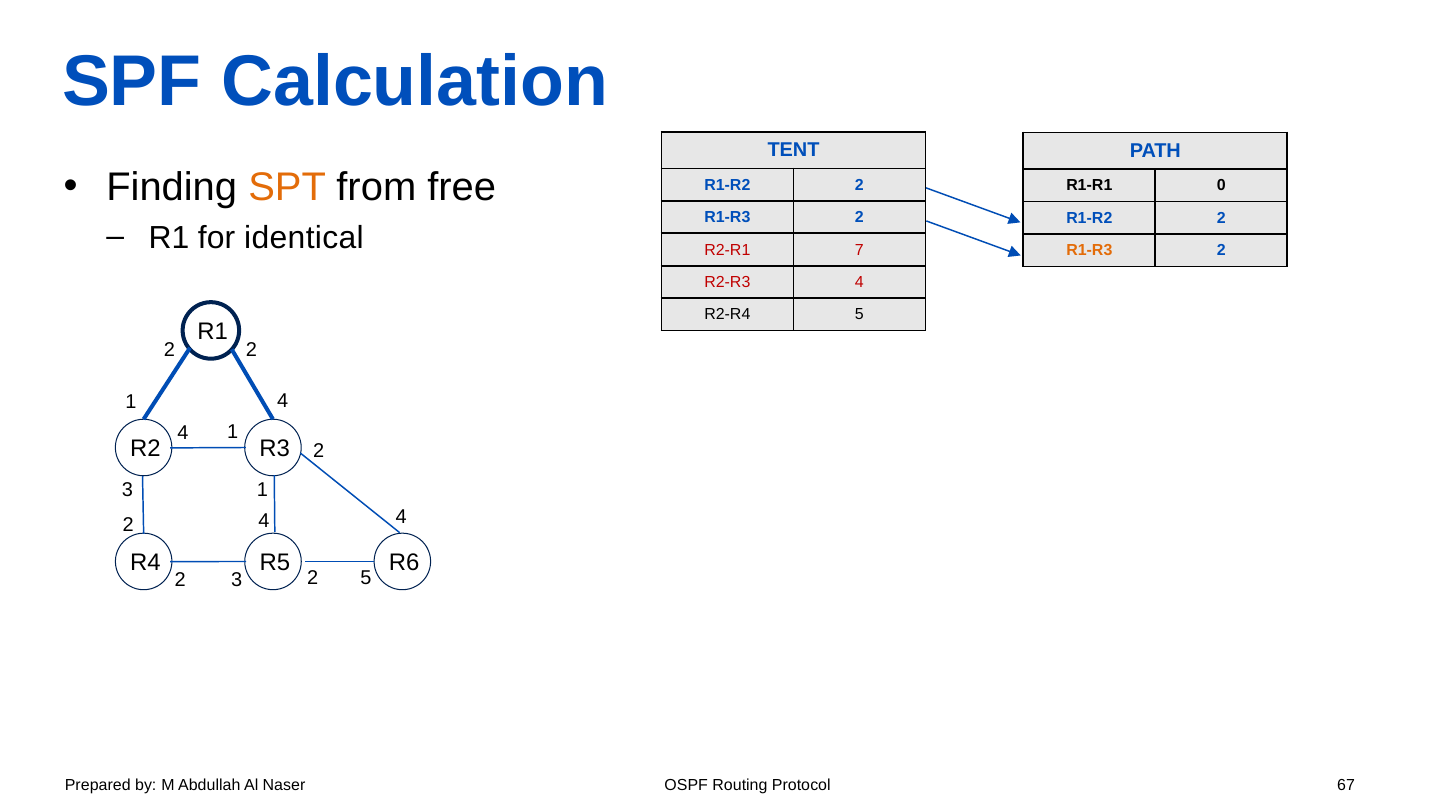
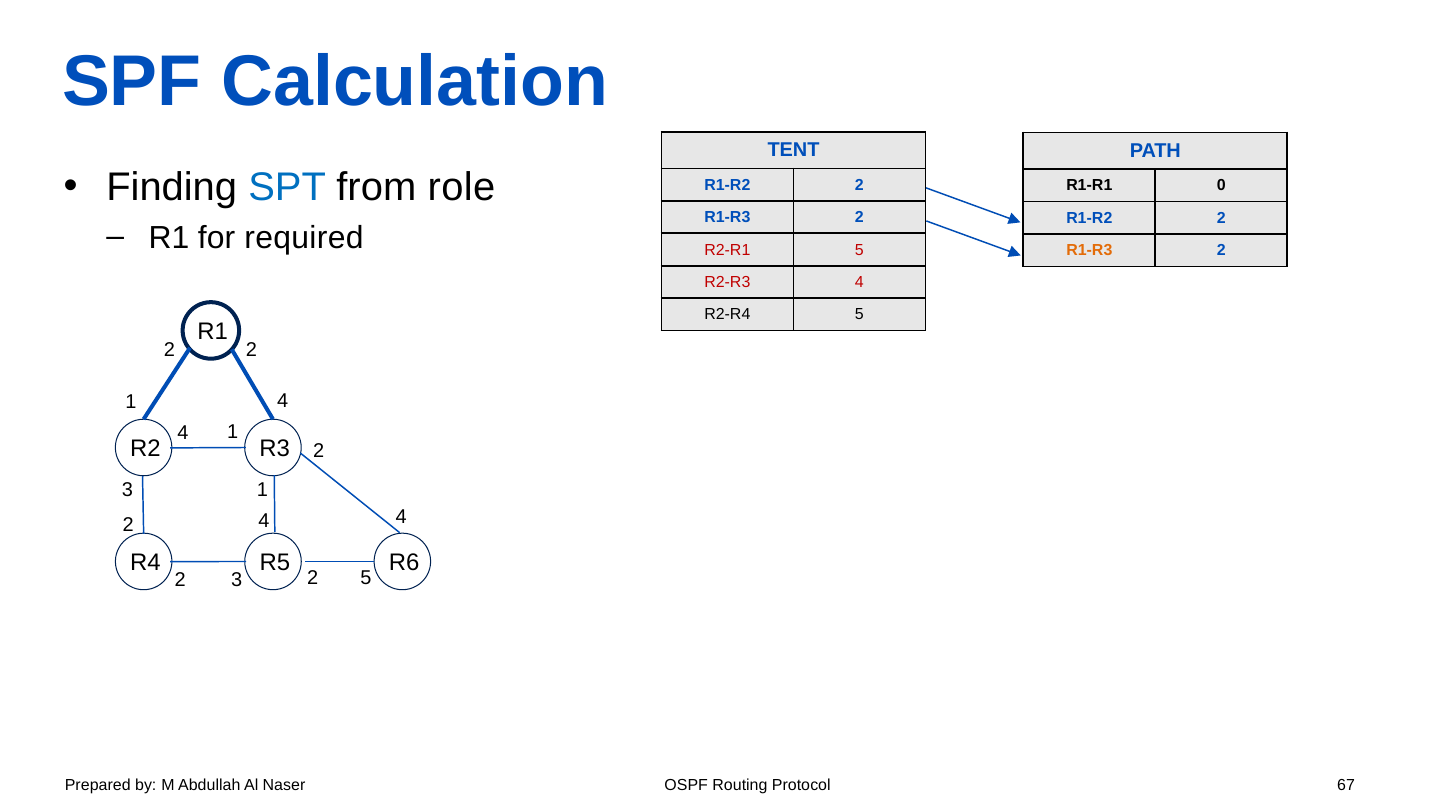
SPT colour: orange -> blue
free: free -> role
identical: identical -> required
R2-R1 7: 7 -> 5
